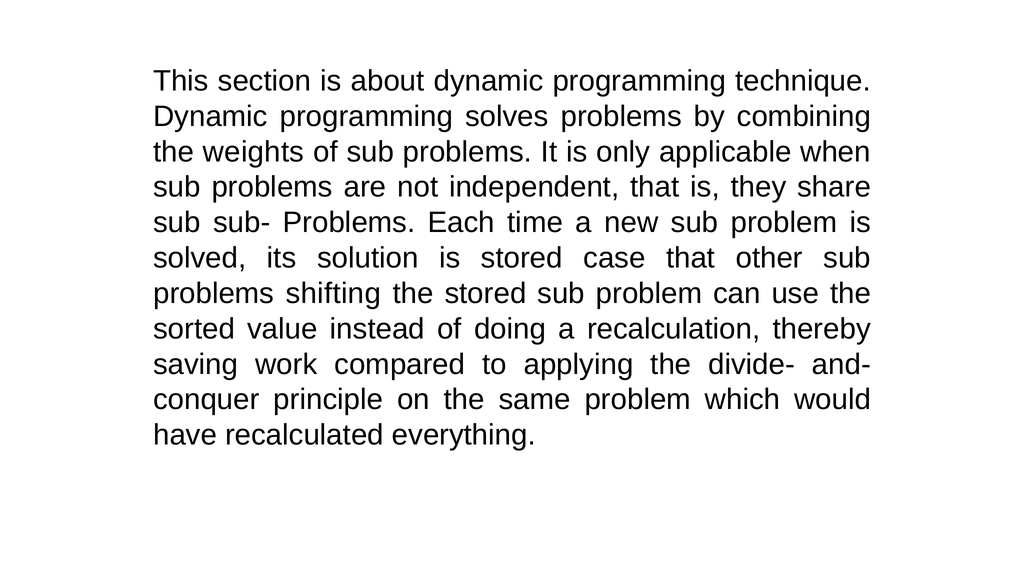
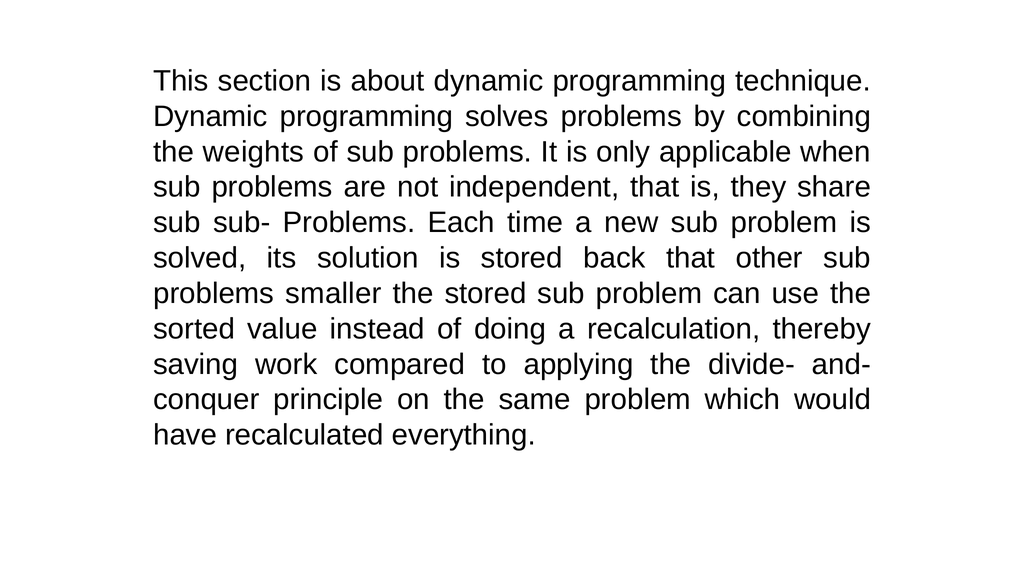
case: case -> back
shifting: shifting -> smaller
